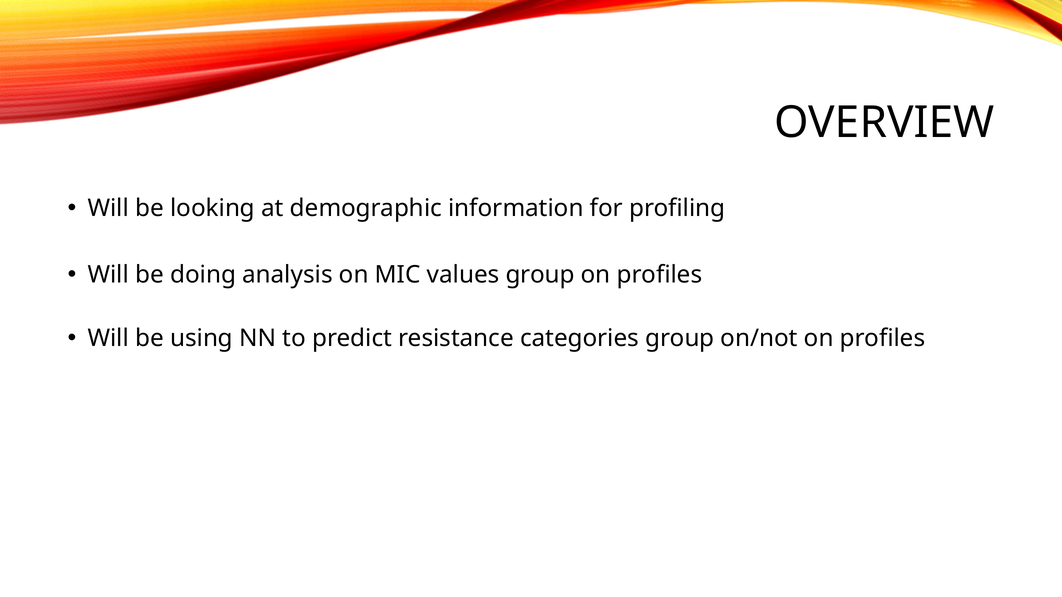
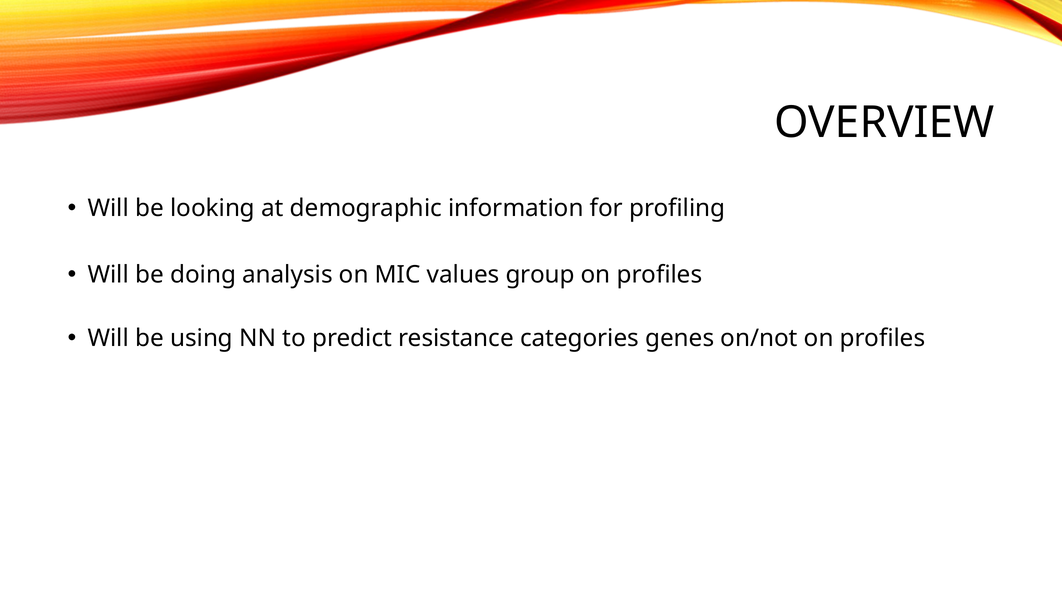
categories group: group -> genes
